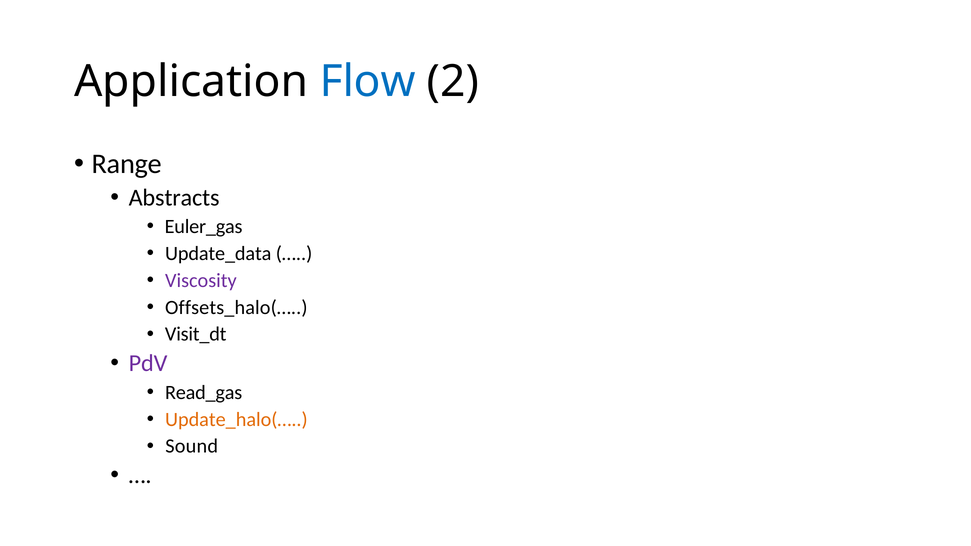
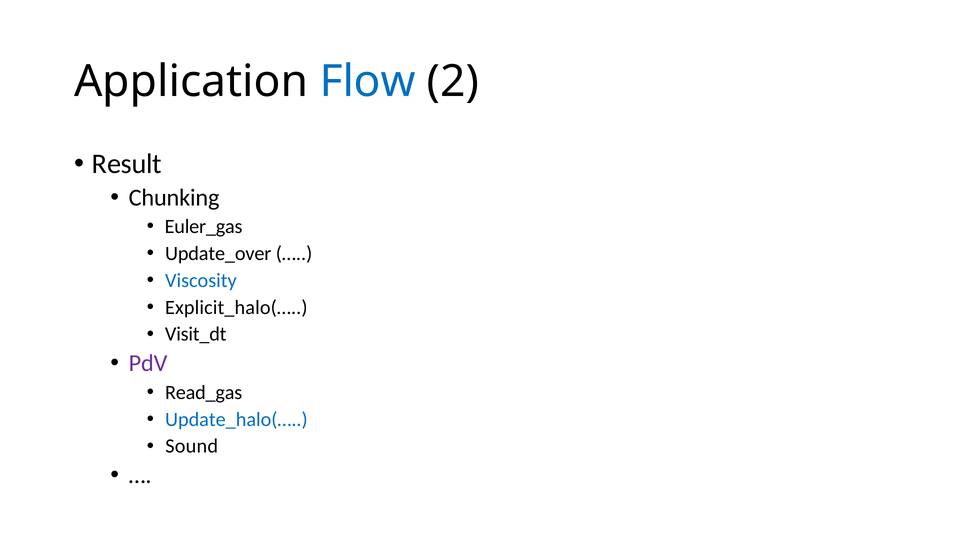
Range: Range -> Result
Abstracts: Abstracts -> Chunking
Update_data: Update_data -> Update_over
Viscosity colour: purple -> blue
Offsets_halo(…: Offsets_halo(… -> Explicit_halo(…
Update_halo(… colour: orange -> blue
